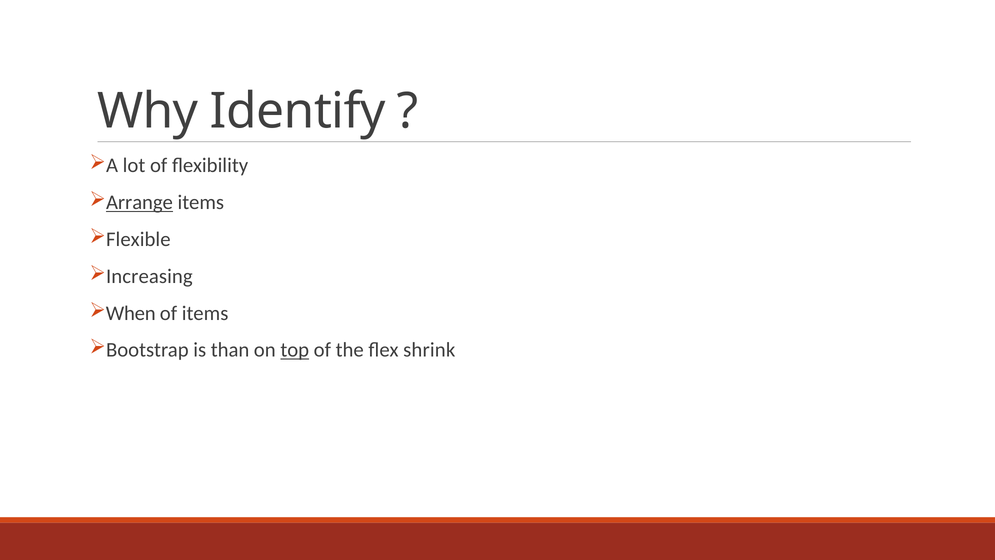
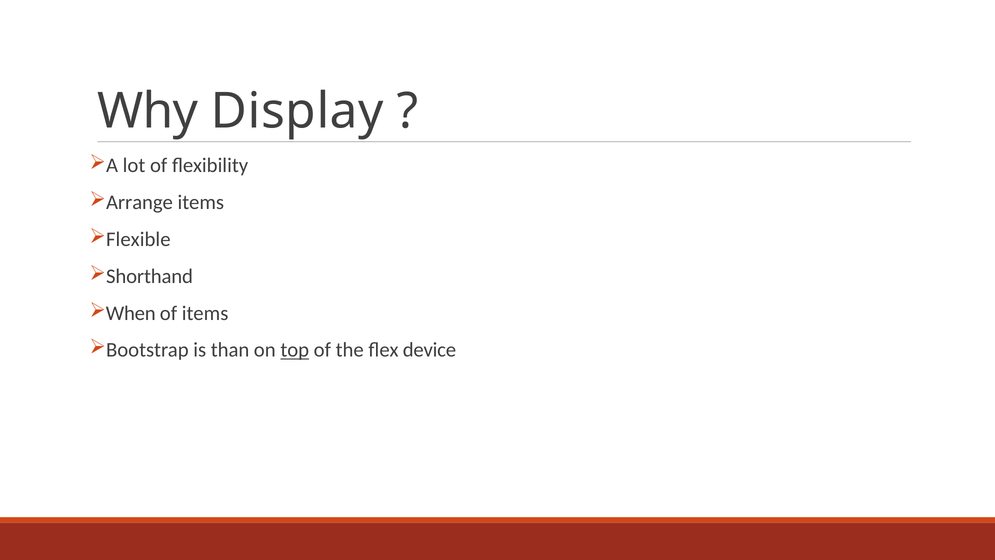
Identify: Identify -> Display
Arrange underline: present -> none
Increasing: Increasing -> Shorthand
shrink: shrink -> device
